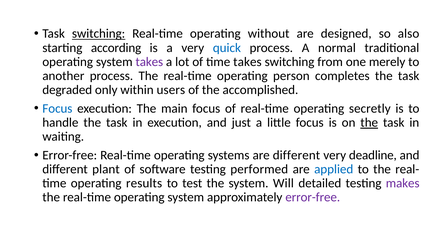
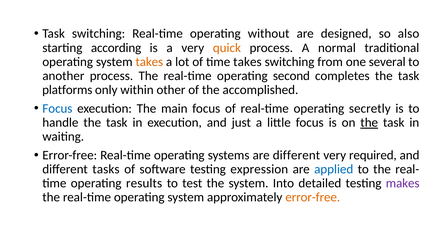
switching at (99, 34) underline: present -> none
quick colour: blue -> orange
takes at (149, 62) colour: purple -> orange
merely: merely -> several
person: person -> second
degraded: degraded -> platforms
users: users -> other
deadline: deadline -> required
plant: plant -> tasks
performed: performed -> expression
Will: Will -> Into
error-free at (313, 197) colour: purple -> orange
